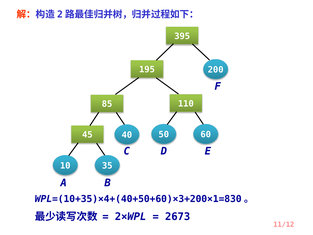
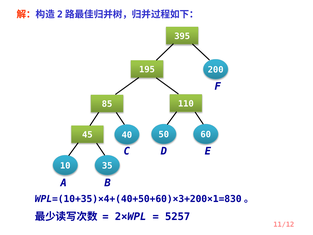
2673: 2673 -> 5257
